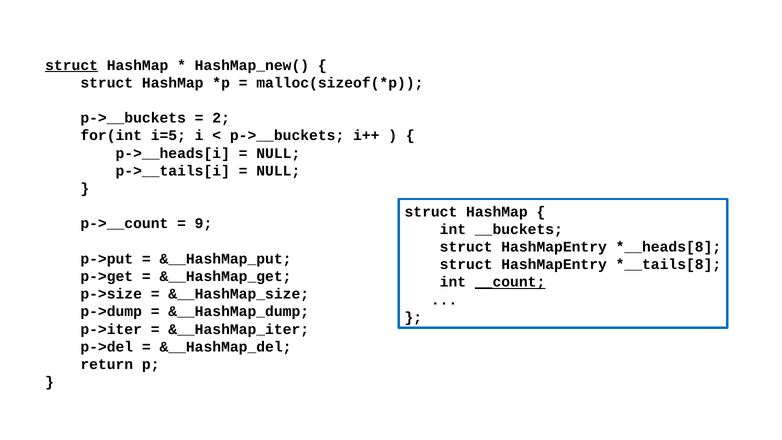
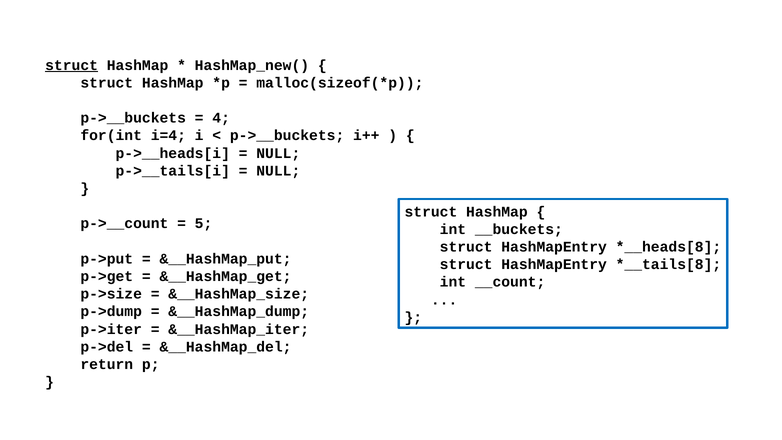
2: 2 -> 4
i=5: i=5 -> i=4
9: 9 -> 5
__count underline: present -> none
